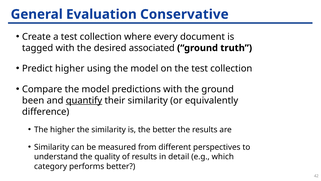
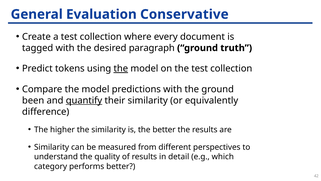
associated: associated -> paragraph
Predict higher: higher -> tokens
the at (121, 68) underline: none -> present
